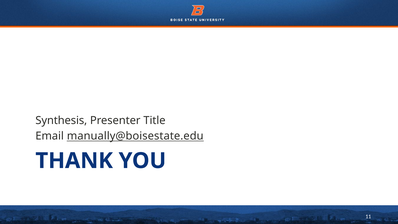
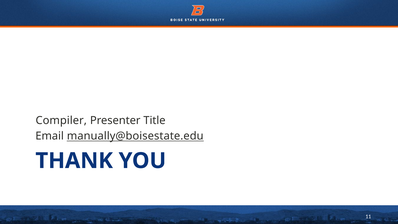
Synthesis: Synthesis -> Compiler
